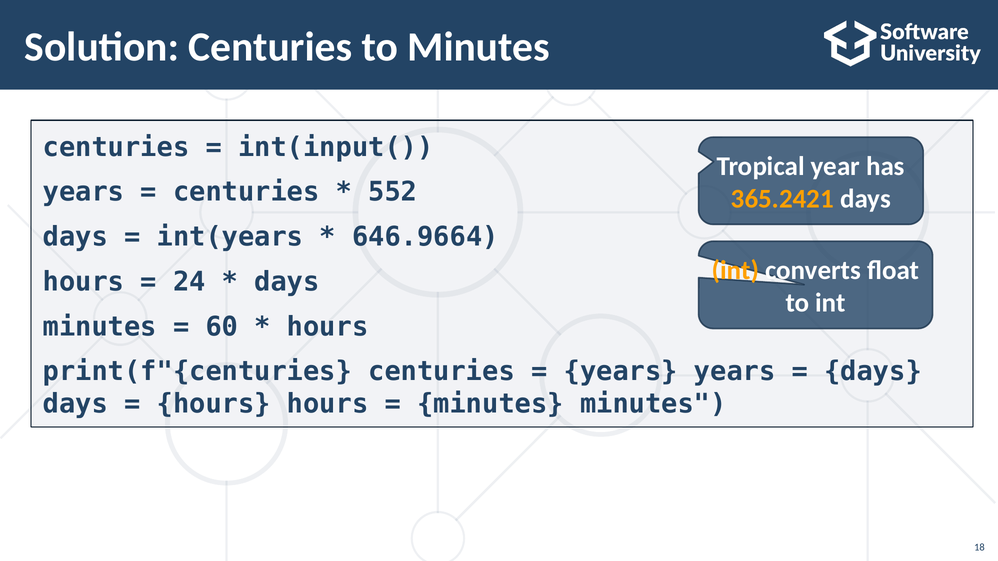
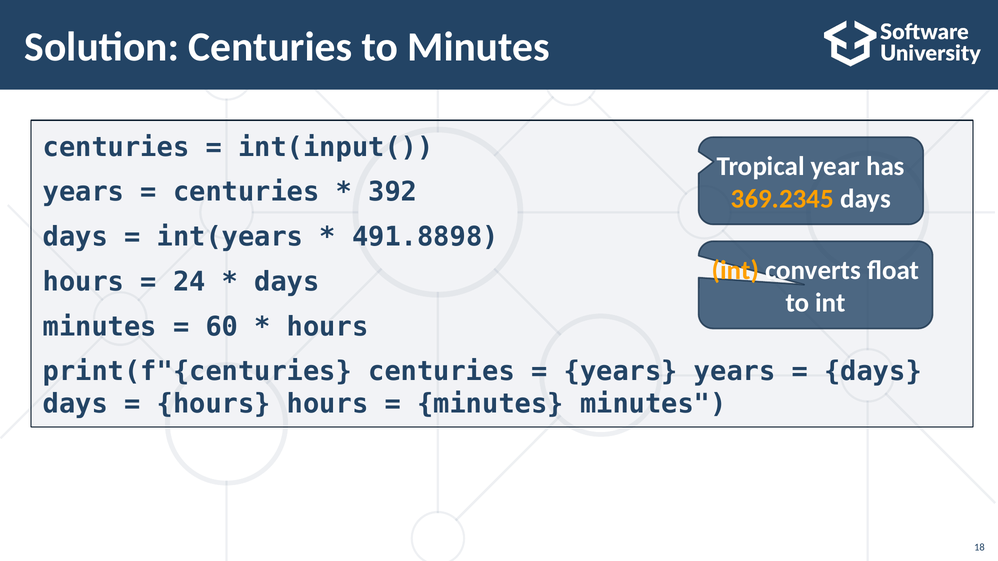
552: 552 -> 392
365.2421: 365.2421 -> 369.2345
646.9664: 646.9664 -> 491.8898
